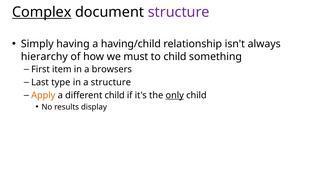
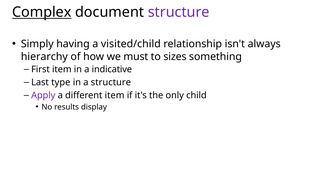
having/child: having/child -> visited/child
to child: child -> sizes
browsers: browsers -> indicative
Apply colour: orange -> purple
different child: child -> item
only underline: present -> none
